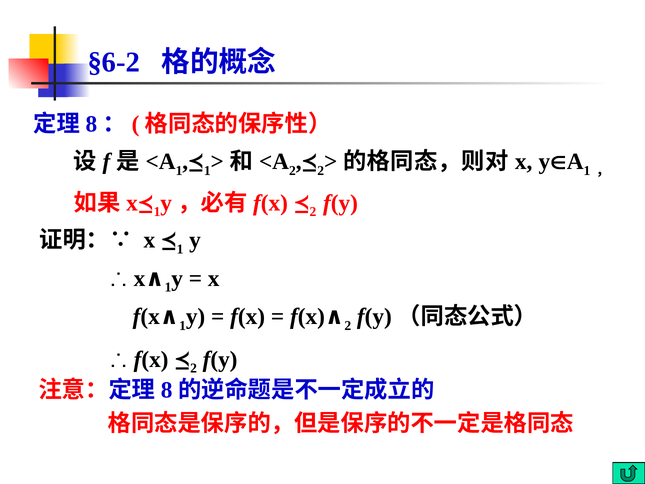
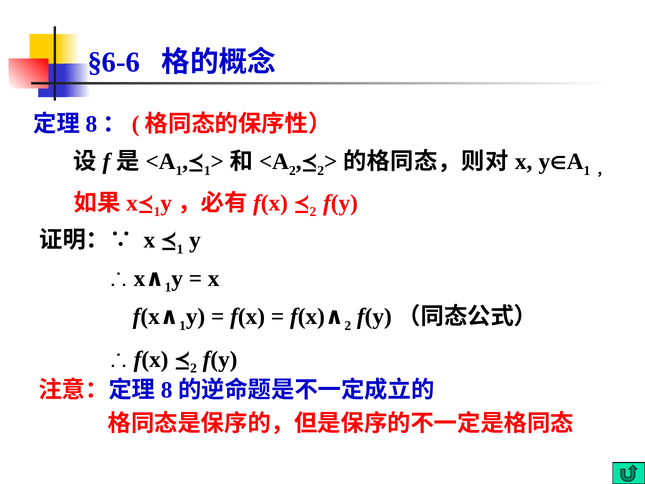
§6-2: §6-2 -> §6-6
